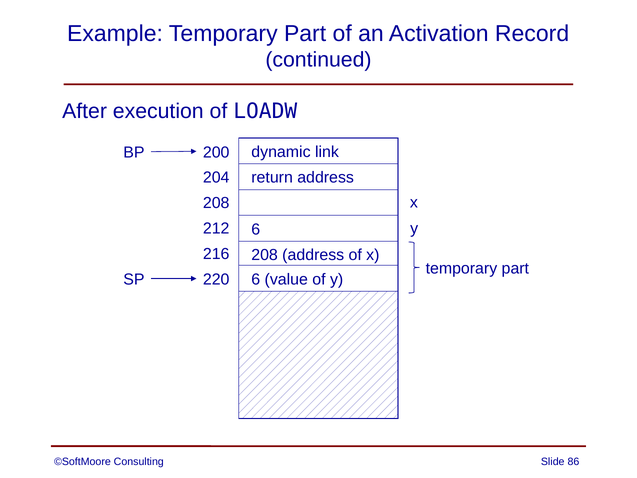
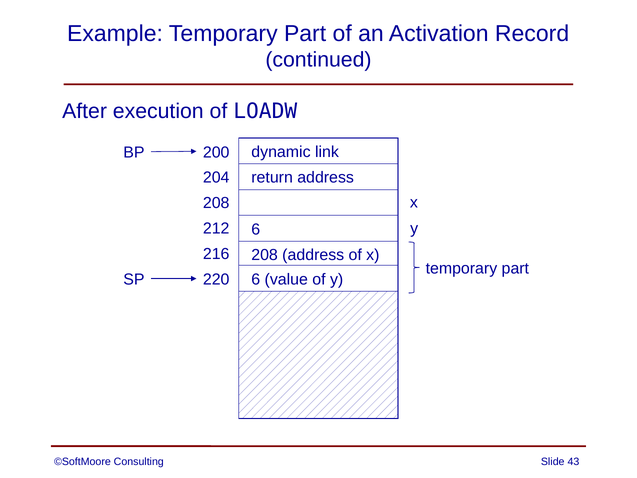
86: 86 -> 43
